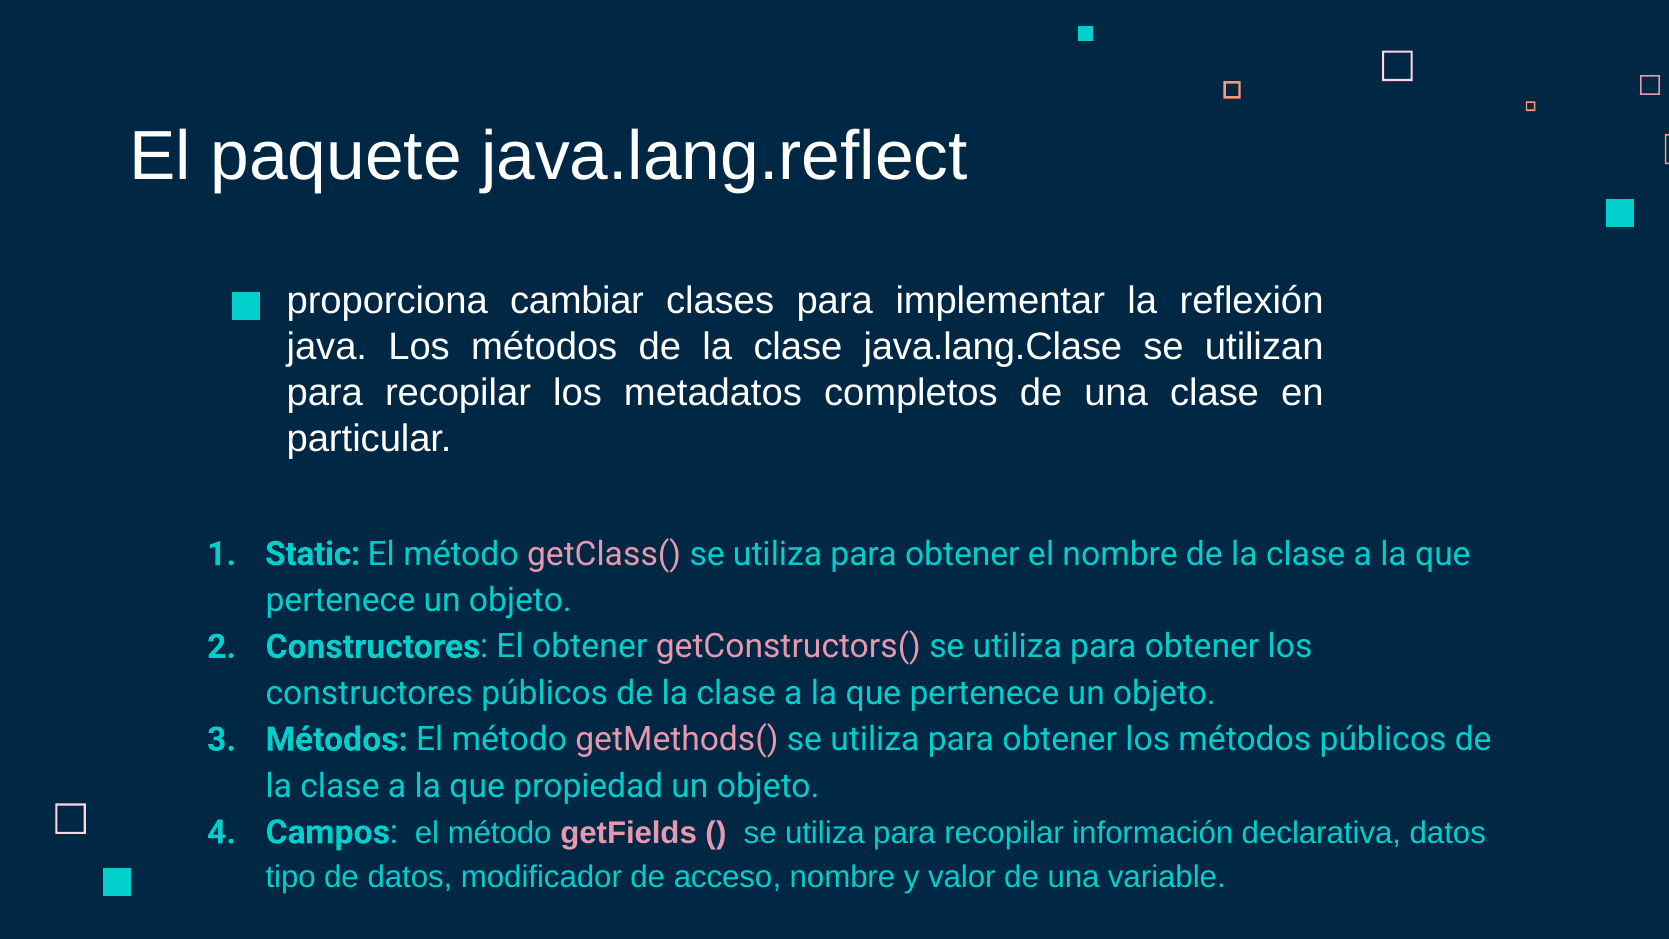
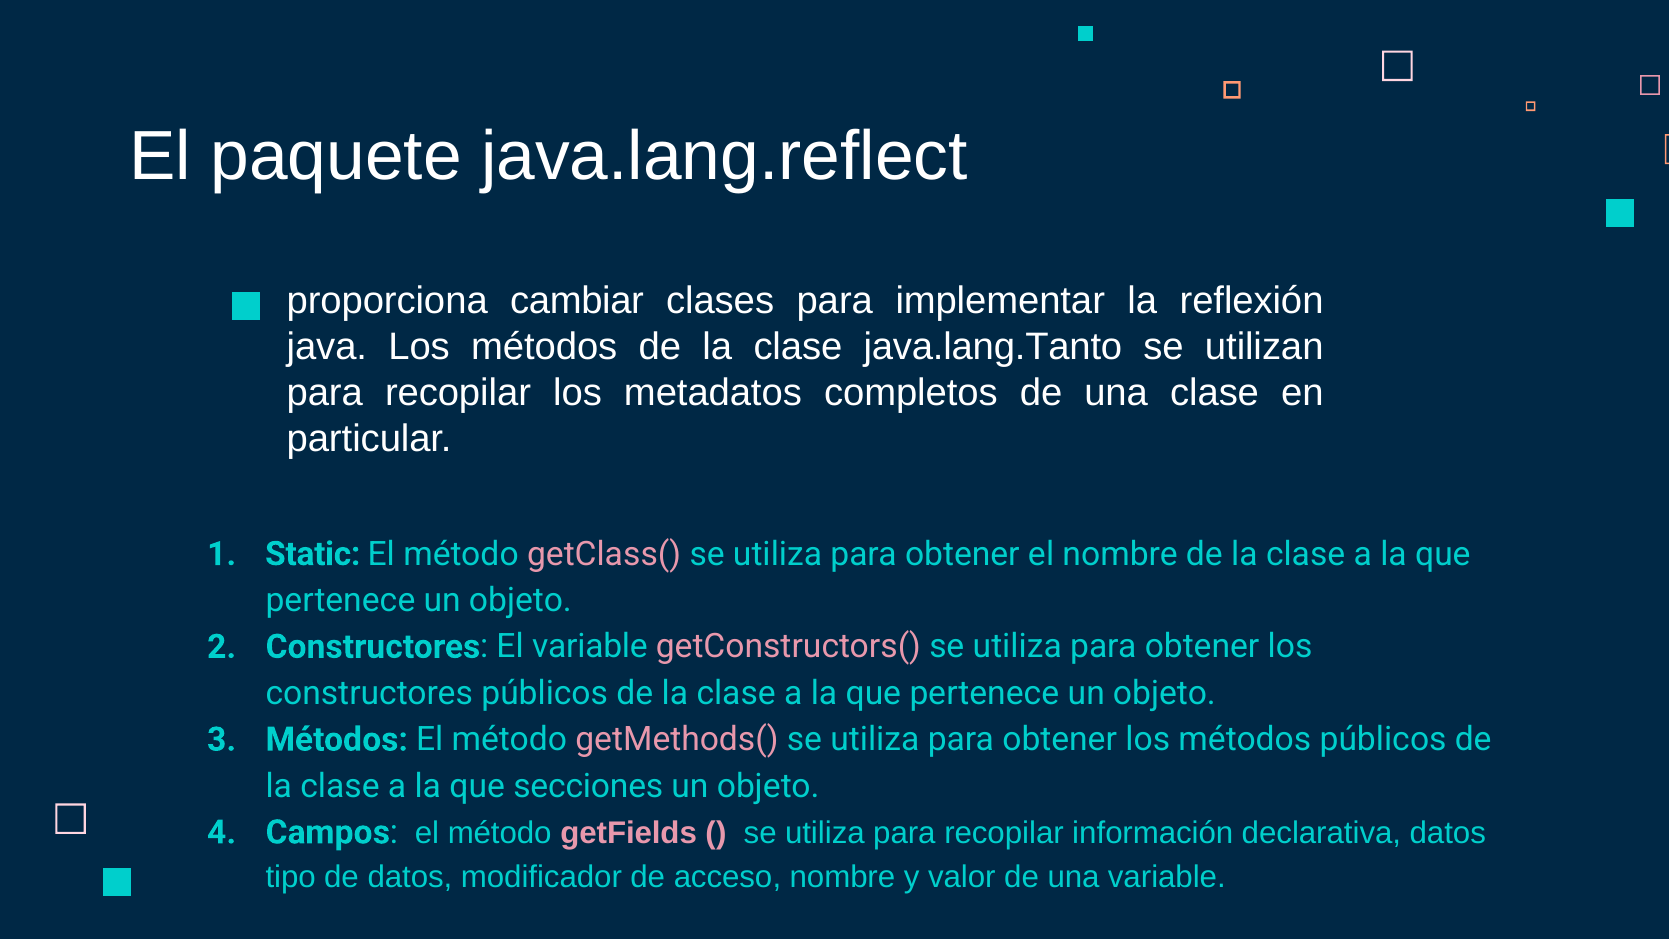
java.lang.Clase: java.lang.Clase -> java.lang.Tanto
El obtener: obtener -> variable
propiedad: propiedad -> secciones
